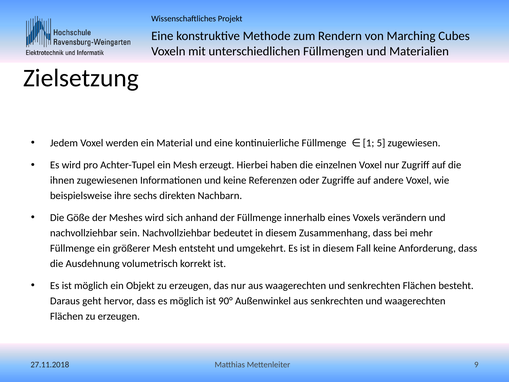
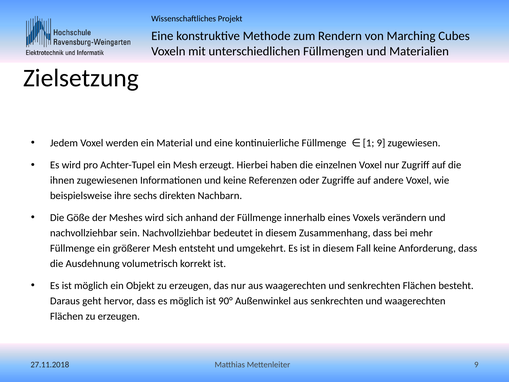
1 5: 5 -> 9
